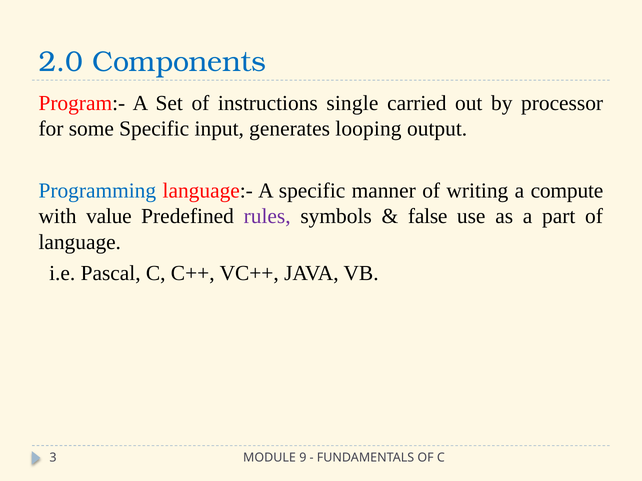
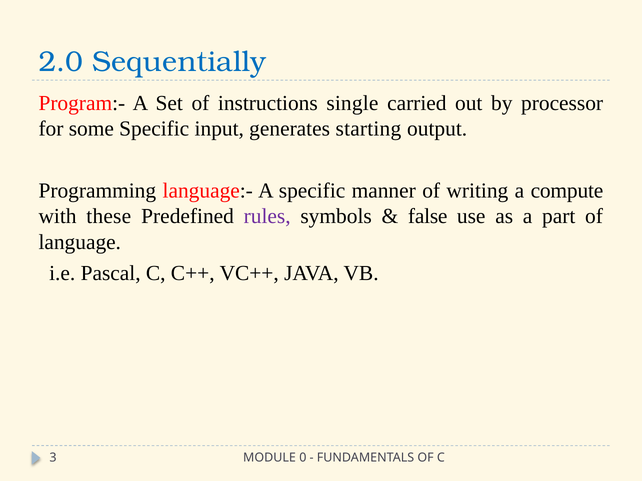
Components: Components -> Sequentially
looping: looping -> starting
Programming colour: blue -> black
value: value -> these
9: 9 -> 0
